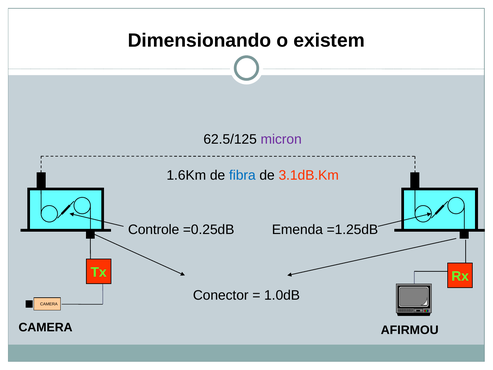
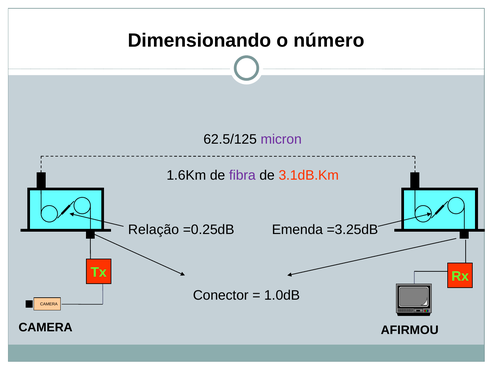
existem: existem -> número
fibra colour: blue -> purple
Controle: Controle -> Relação
=1.25dB: =1.25dB -> =3.25dB
